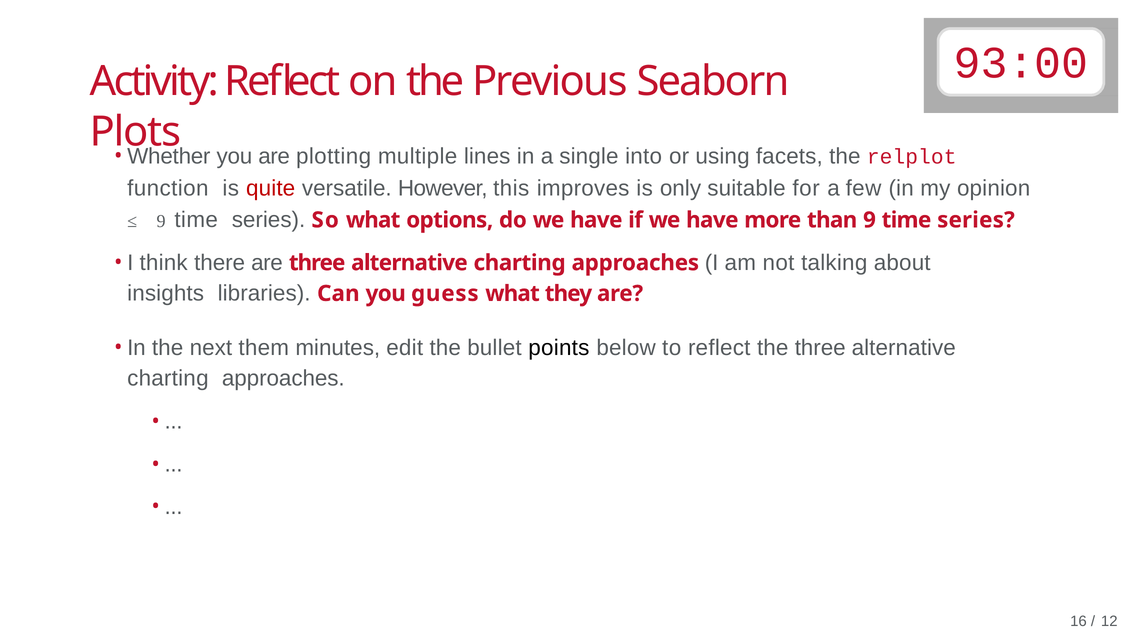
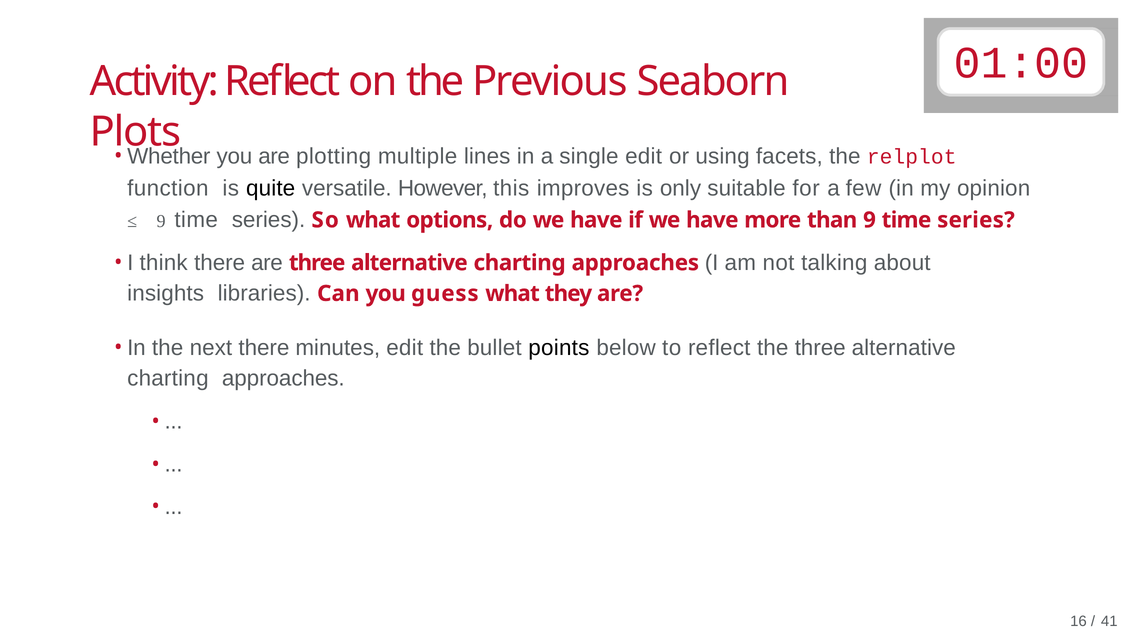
93:00: 93:00 -> 01:00
single into: into -> edit
quite colour: red -> black
next them: them -> there
12: 12 -> 41
